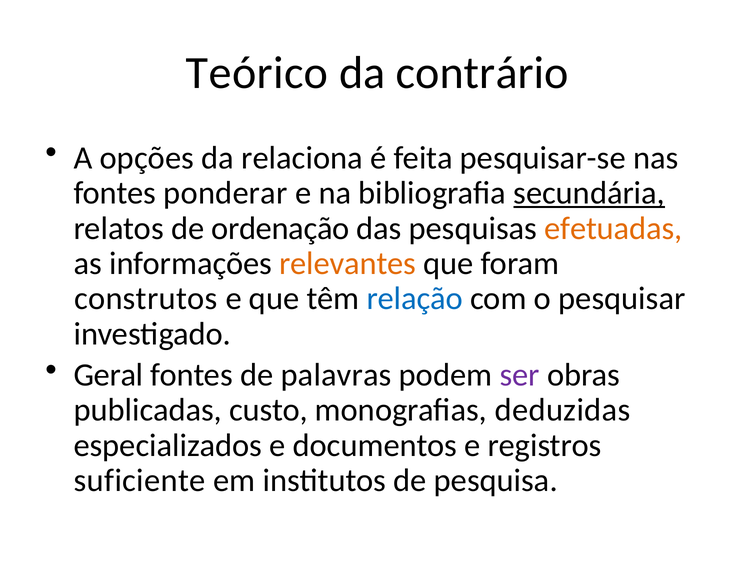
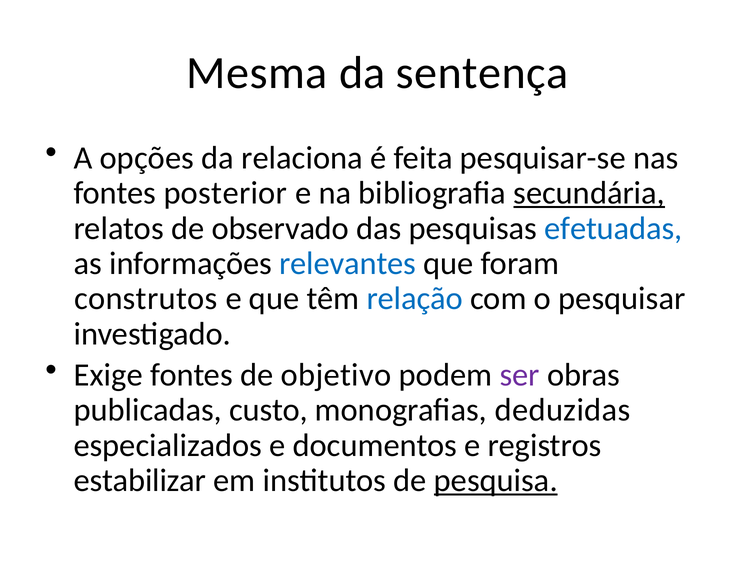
Teórico: Teórico -> Mesma
contrário: contrário -> sentença
ponderar: ponderar -> posterior
ordenação: ordenação -> observado
efetuadas colour: orange -> blue
relevantes colour: orange -> blue
Geral: Geral -> Exige
palavras: palavras -> objetivo
suficiente: suficiente -> estabilizar
pesquisa underline: none -> present
